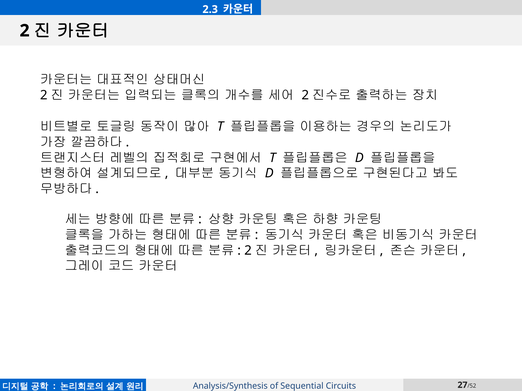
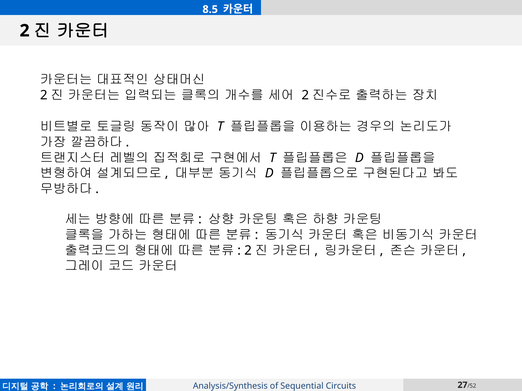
2.3: 2.3 -> 8.5
